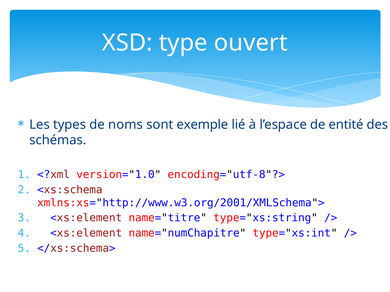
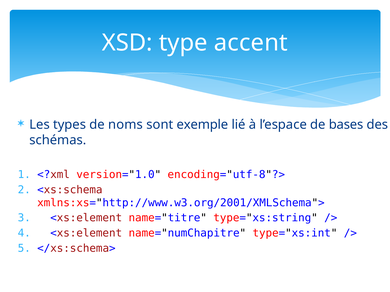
ouvert: ouvert -> accent
entité: entité -> bases
